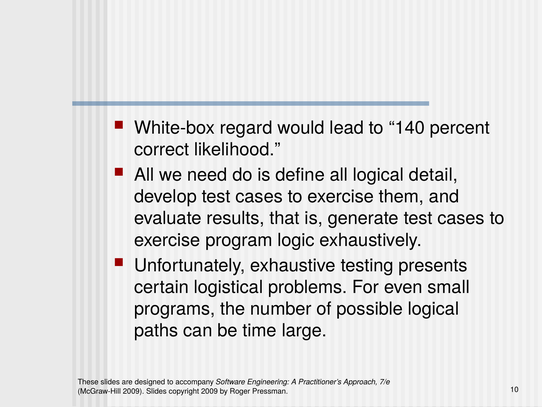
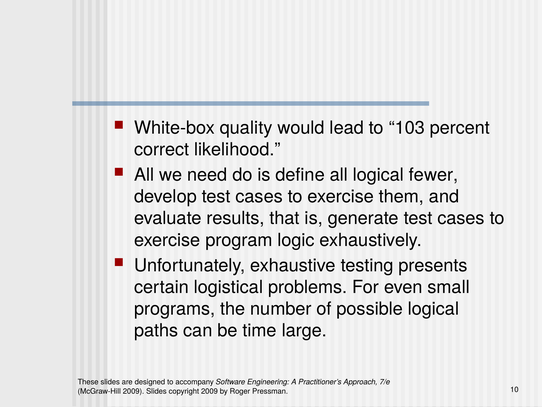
regard: regard -> quality
140: 140 -> 103
detail: detail -> fewer
